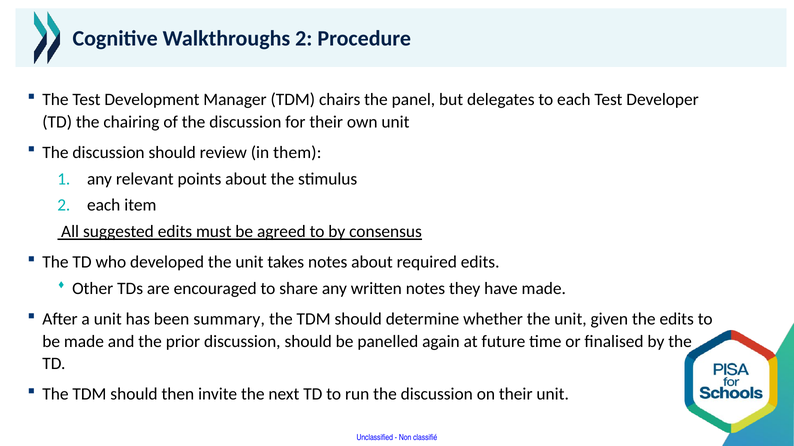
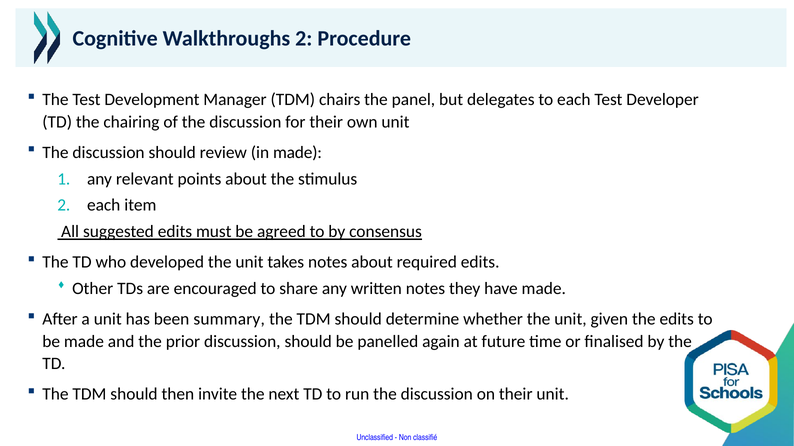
in them: them -> made
